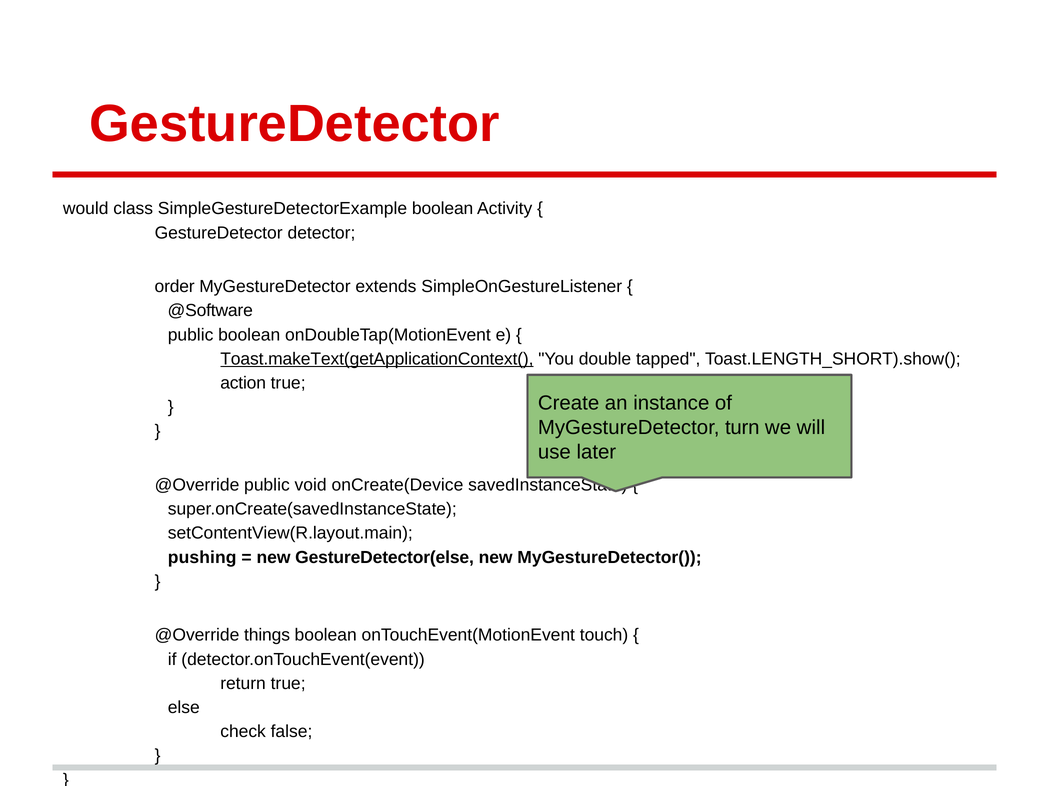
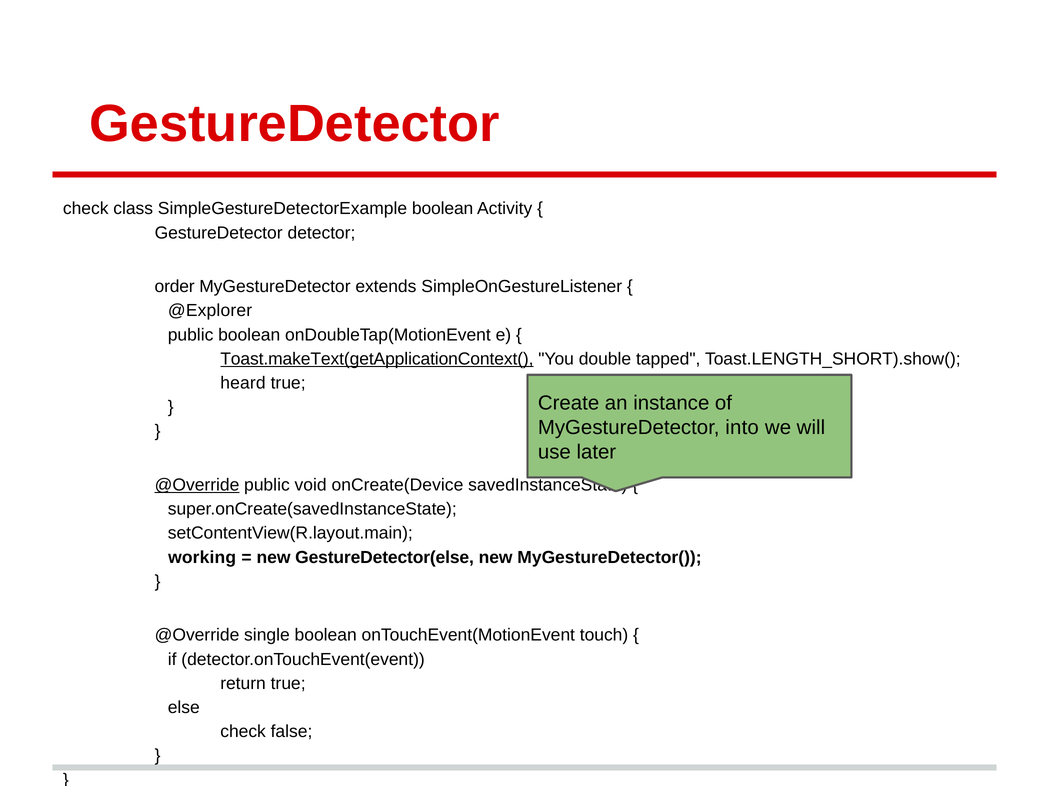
would at (86, 209): would -> check
@Software: @Software -> @Explorer
action: action -> heard
turn: turn -> into
@Override at (197, 485) underline: none -> present
pushing: pushing -> working
things: things -> single
